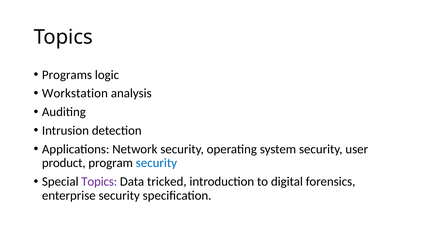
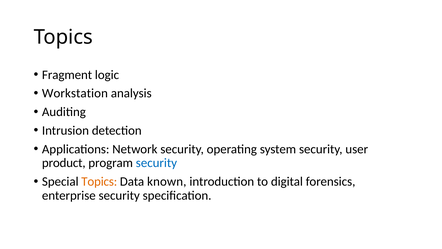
Programs: Programs -> Fragment
Topics at (99, 181) colour: purple -> orange
tricked: tricked -> known
